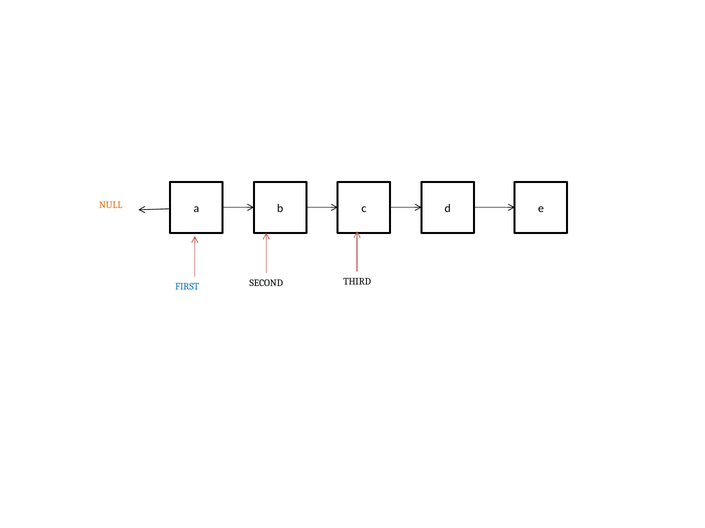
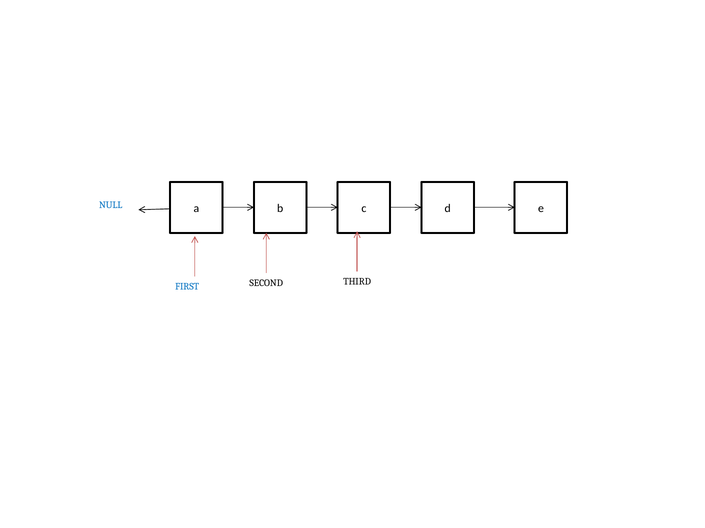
NULL colour: orange -> blue
